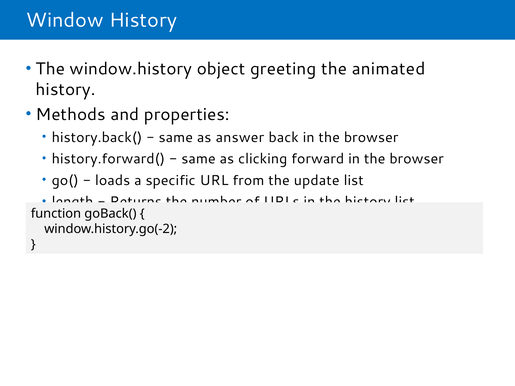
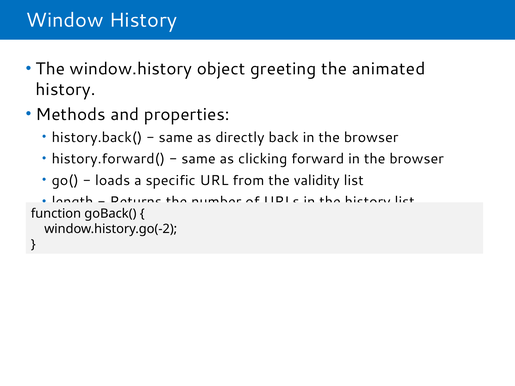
answer: answer -> directly
update: update -> validity
